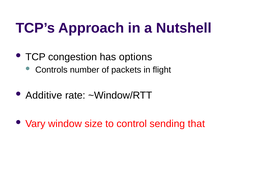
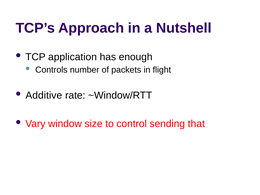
congestion: congestion -> application
options: options -> enough
